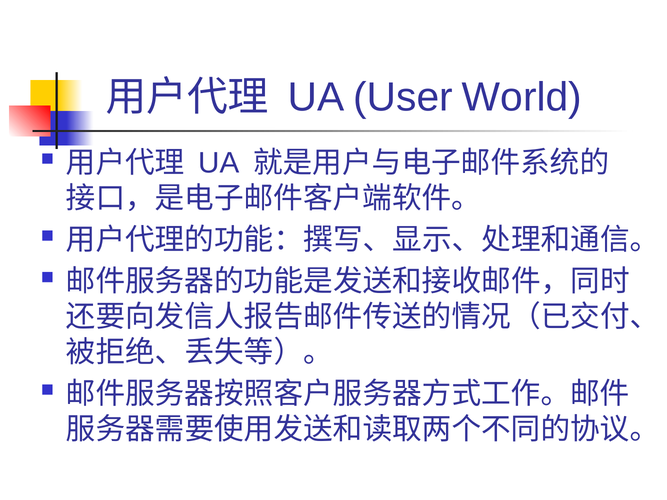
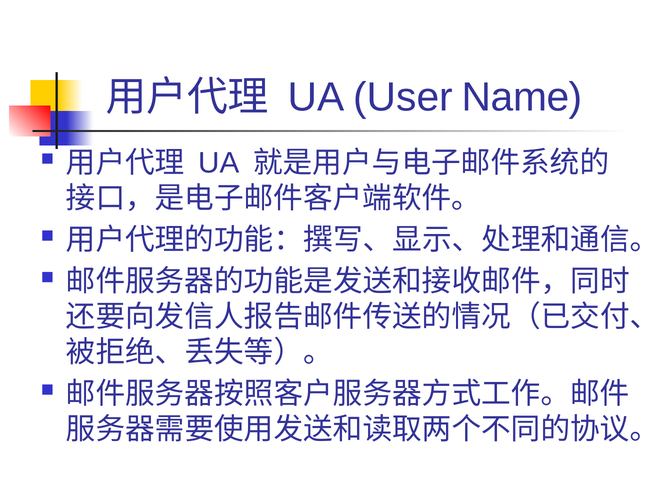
World: World -> Name
